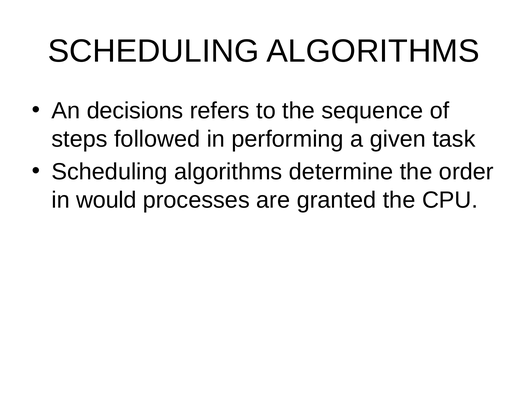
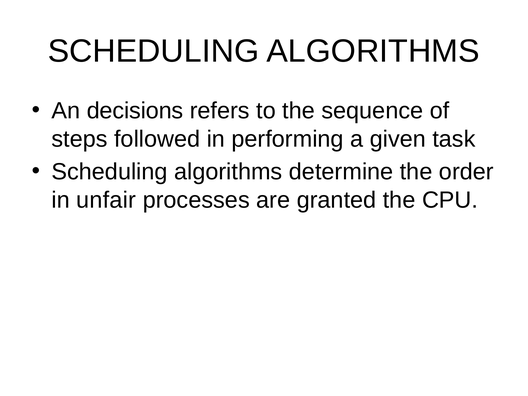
would: would -> unfair
